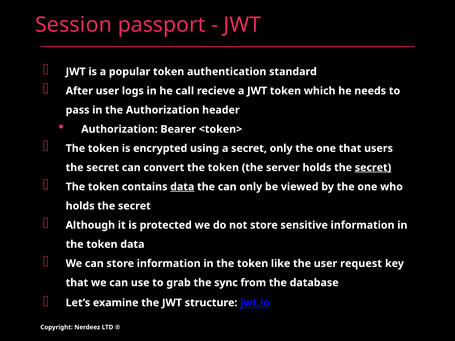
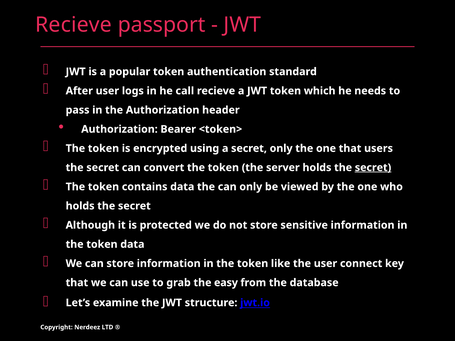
Session at (74, 25): Session -> Recieve
data at (182, 187) underline: present -> none
request: request -> connect
sync: sync -> easy
